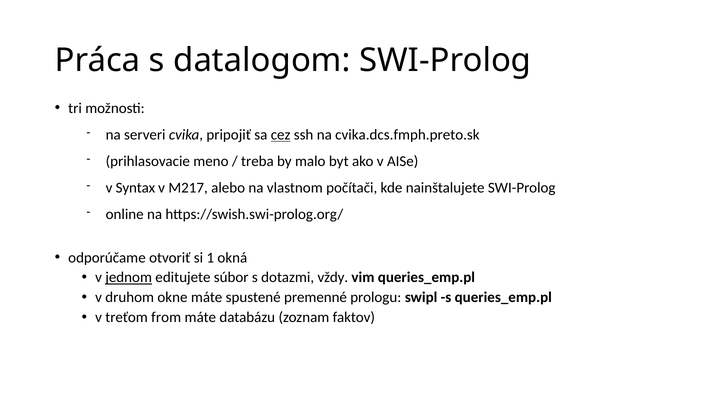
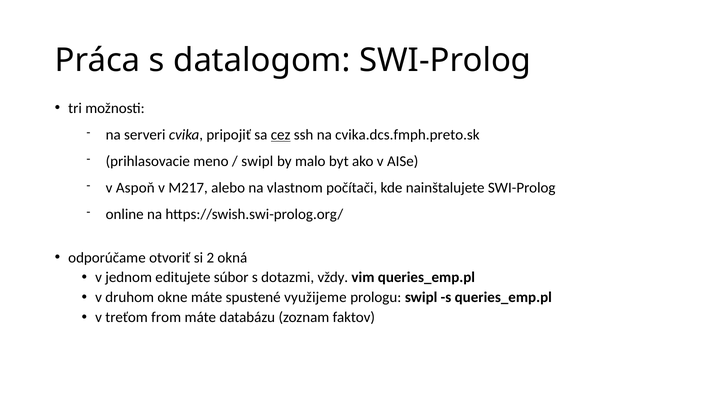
treba at (257, 161): treba -> swipl
Syntax: Syntax -> Aspoň
1: 1 -> 2
jednom underline: present -> none
premenné: premenné -> využijeme
